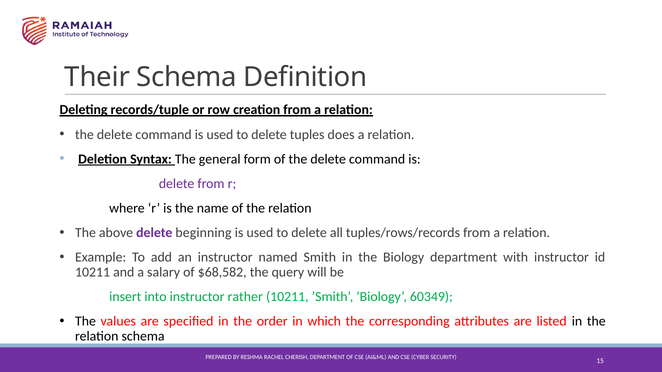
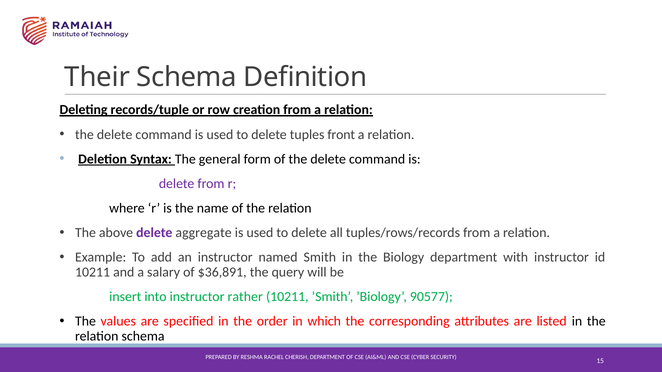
does: does -> front
beginning: beginning -> aggregate
$68,582: $68,582 -> $36,891
60349: 60349 -> 90577
